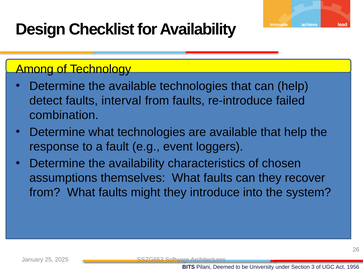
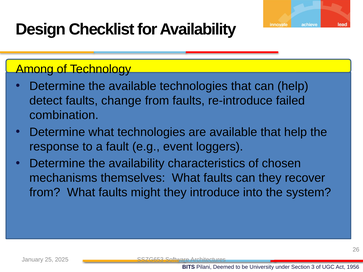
interval: interval -> change
assumptions: assumptions -> mechanisms
